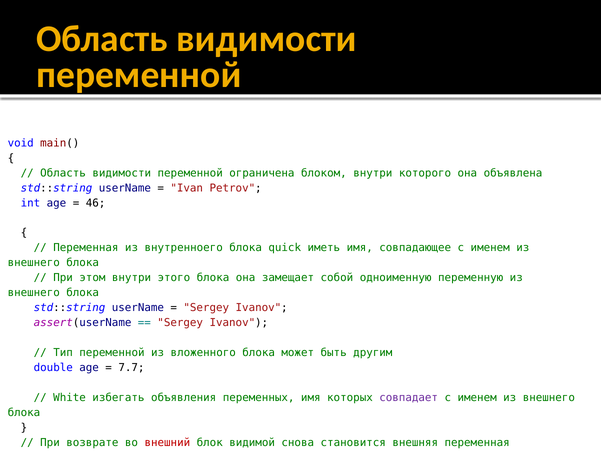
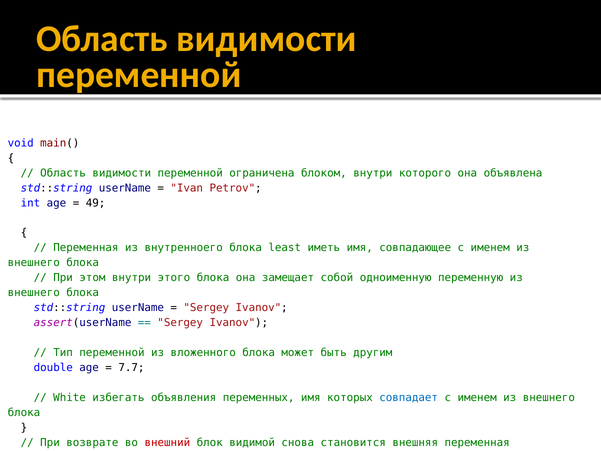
46: 46 -> 49
quick: quick -> least
совпадает colour: purple -> blue
